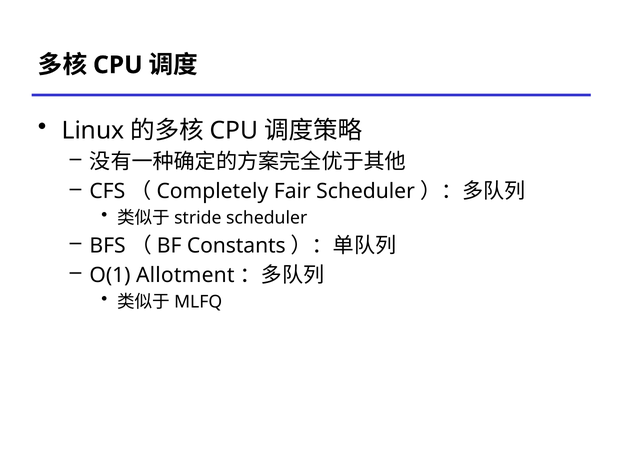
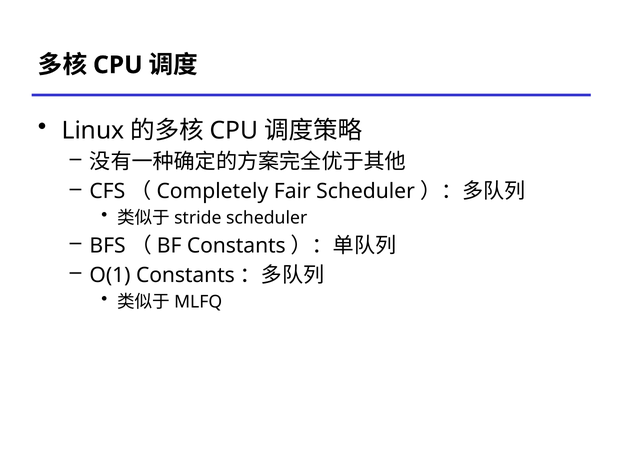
O(1 Allotment: Allotment -> Constants
